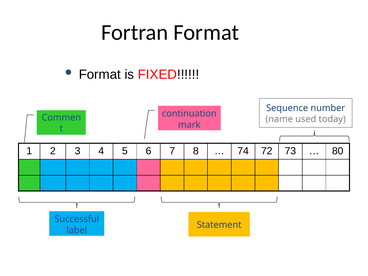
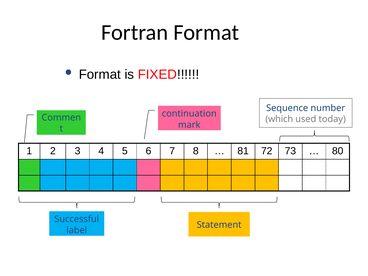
name: name -> which
74: 74 -> 81
